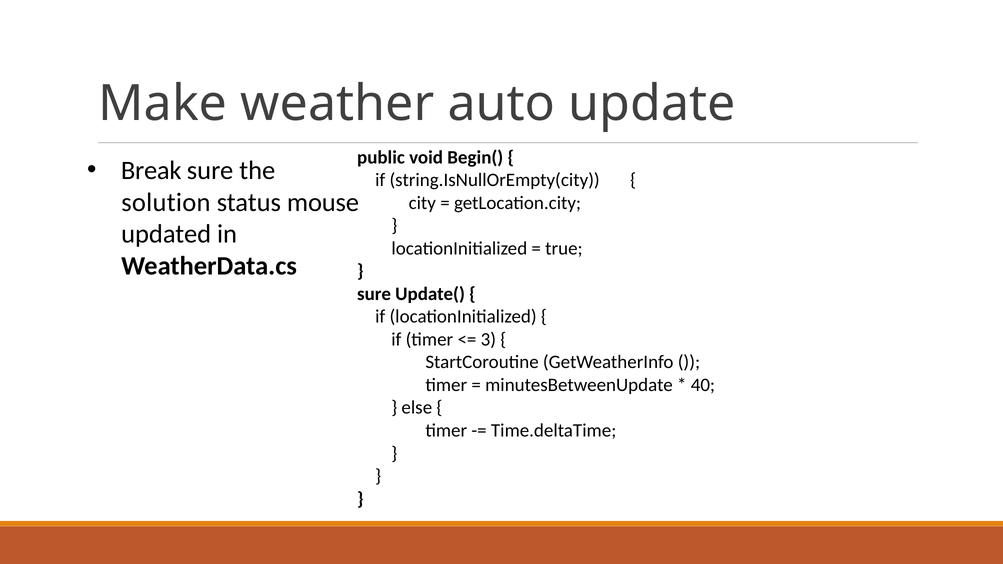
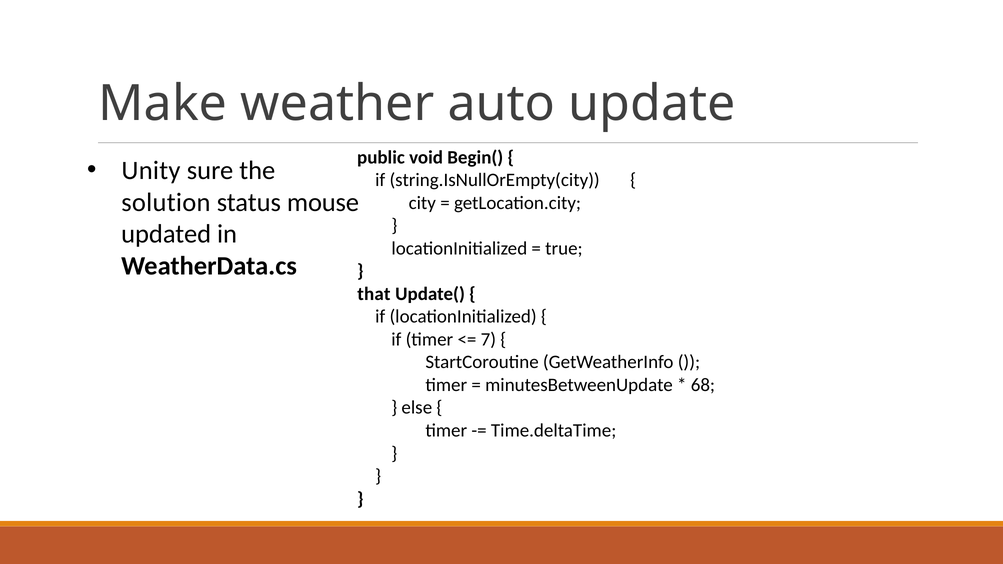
Break: Break -> Unity
sure at (374, 294): sure -> that
3: 3 -> 7
40: 40 -> 68
